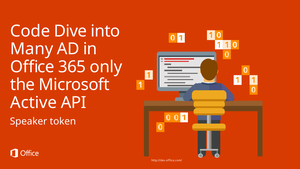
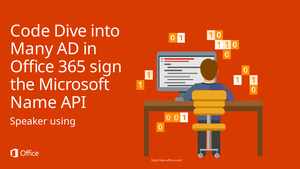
only: only -> sign
Active: Active -> Name
token: token -> using
